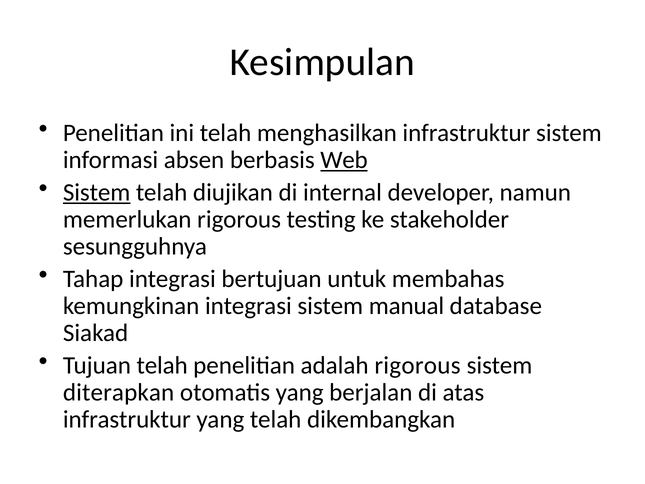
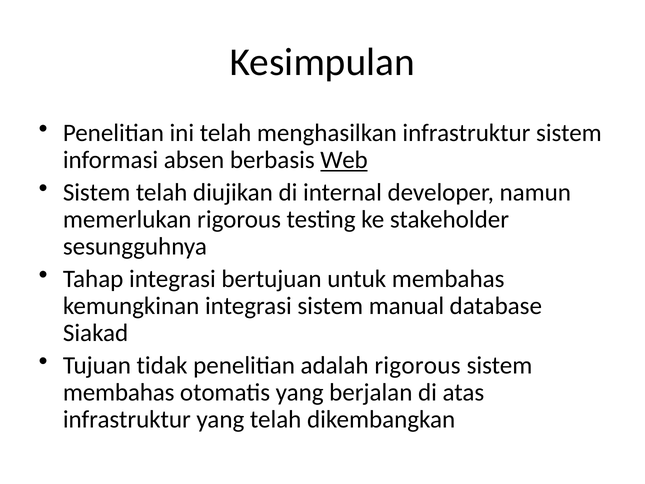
Sistem at (97, 192) underline: present -> none
Tujuan telah: telah -> tidak
diterapkan at (119, 392): diterapkan -> membahas
